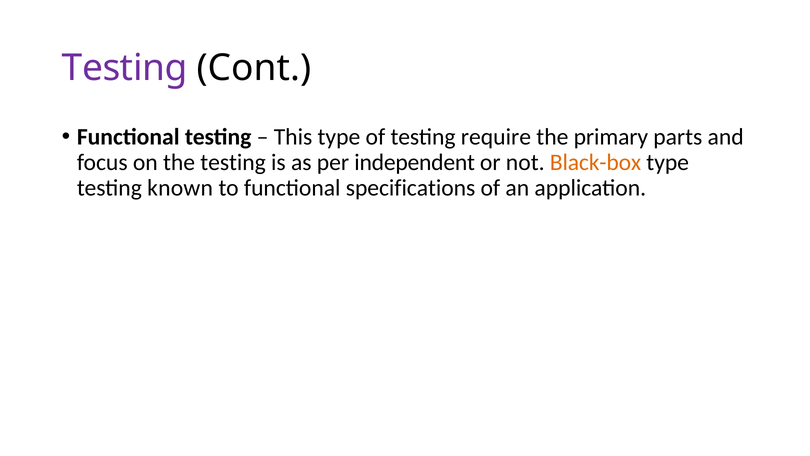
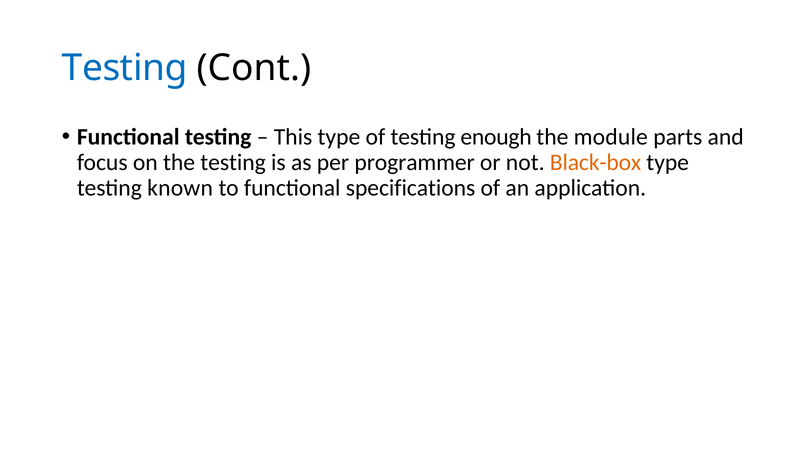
Testing at (125, 68) colour: purple -> blue
require: require -> enough
primary: primary -> module
independent: independent -> programmer
